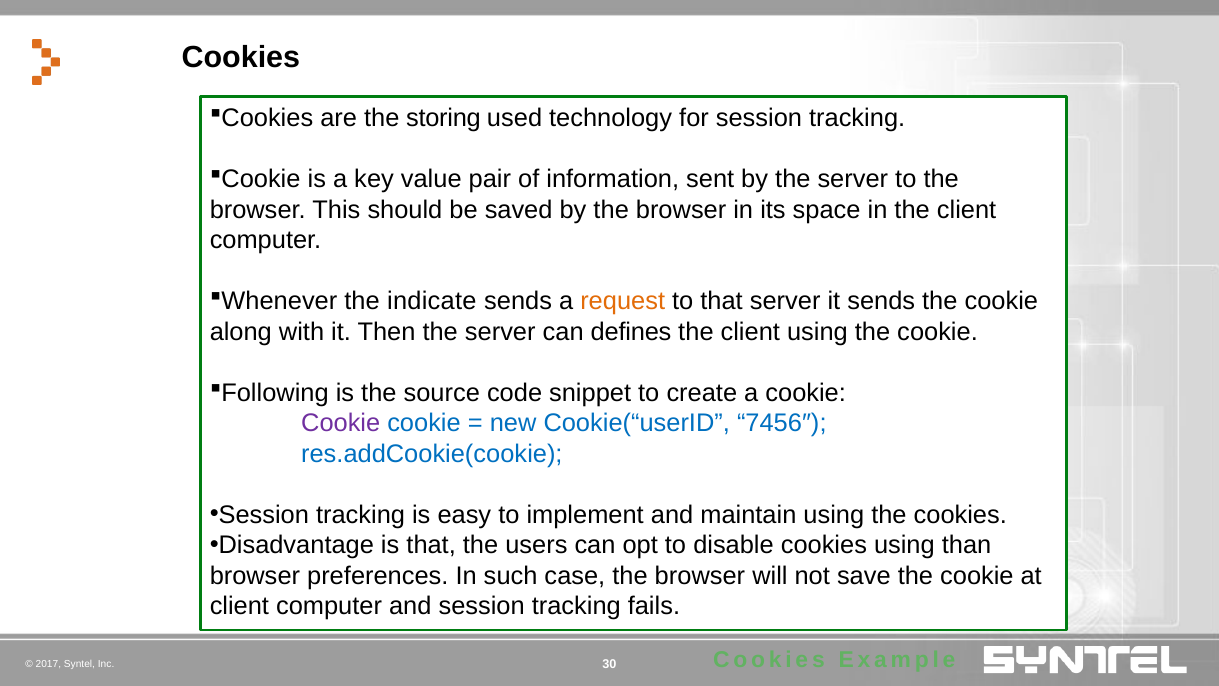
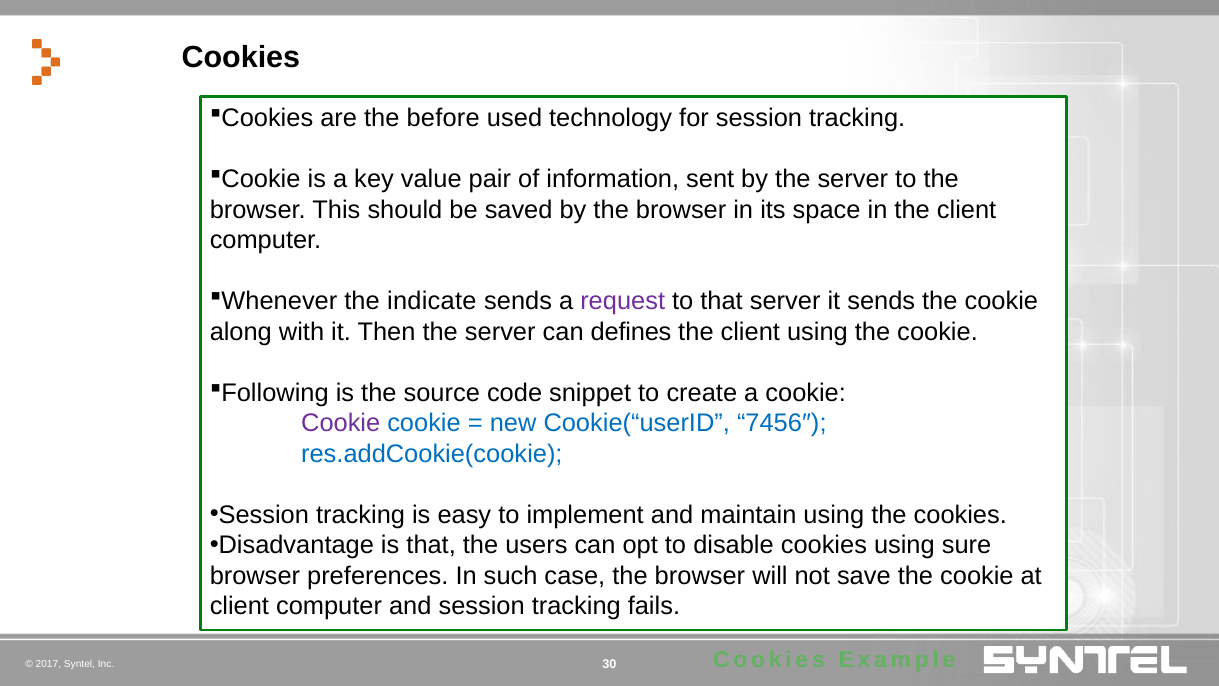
storing: storing -> before
request colour: orange -> purple
than: than -> sure
